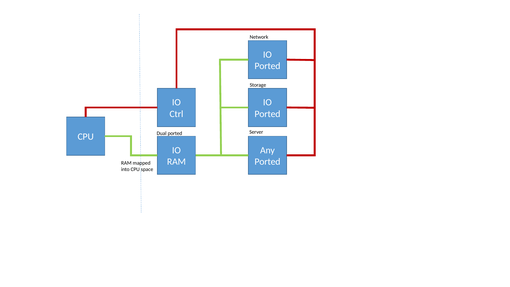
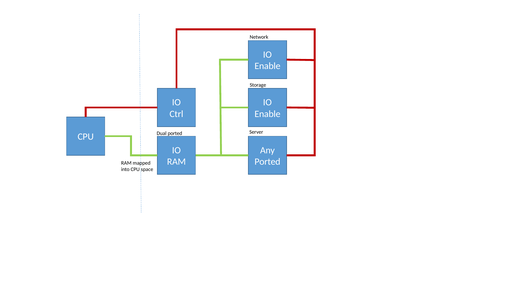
Ported at (267, 66): Ported -> Enable
Ported at (267, 114): Ported -> Enable
